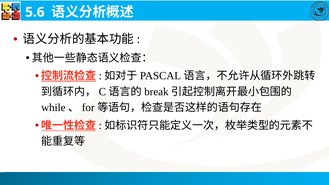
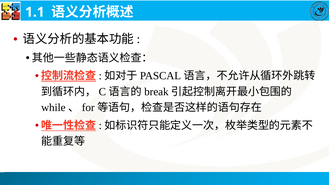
5.6: 5.6 -> 1.1
